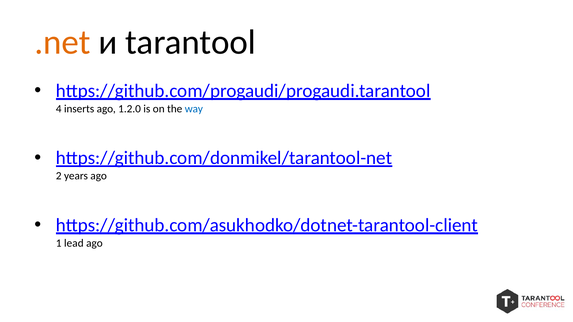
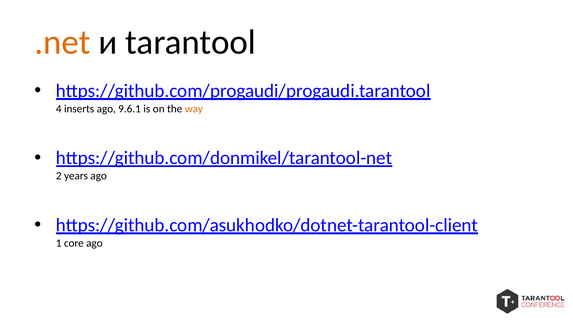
1.2.0: 1.2.0 -> 9.6.1
way colour: blue -> orange
lead: lead -> core
